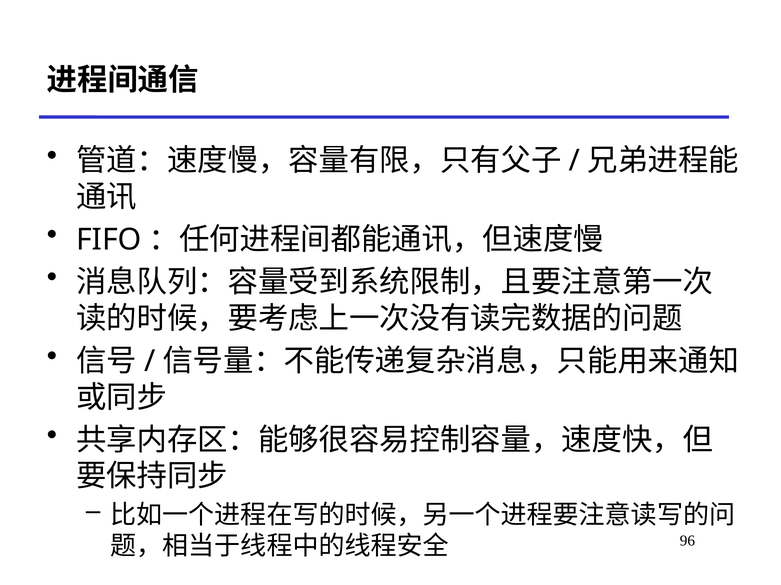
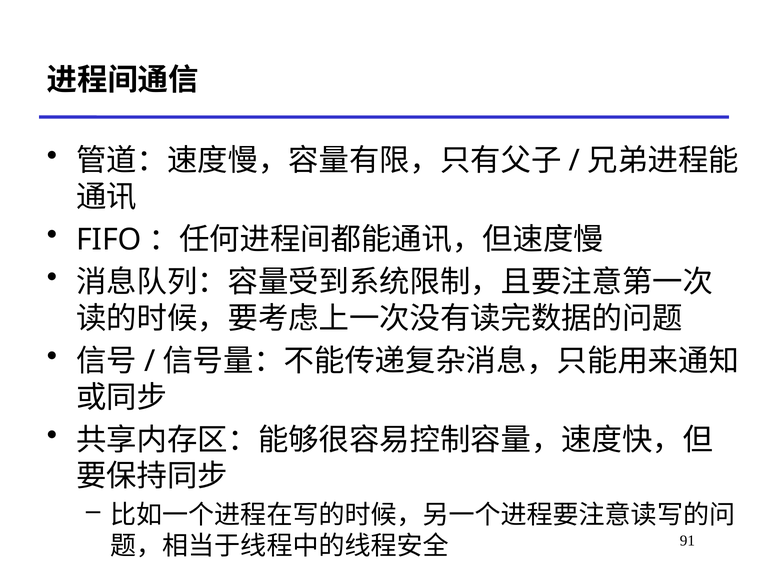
96: 96 -> 91
